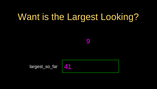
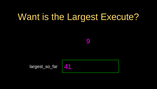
Looking: Looking -> Execute
